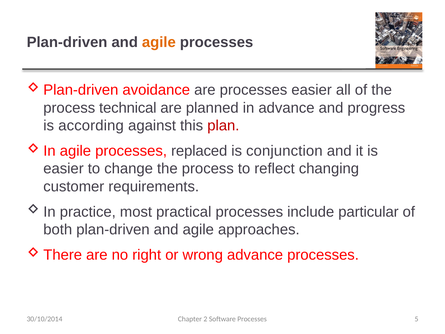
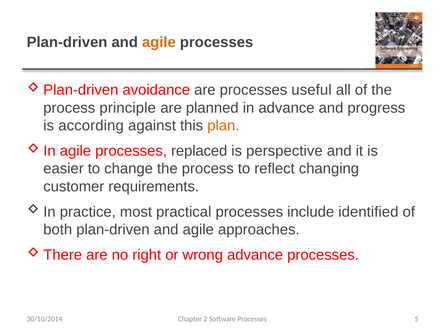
processes easier: easier -> useful
technical: technical -> principle
plan colour: red -> orange
conjunction: conjunction -> perspective
particular: particular -> identified
